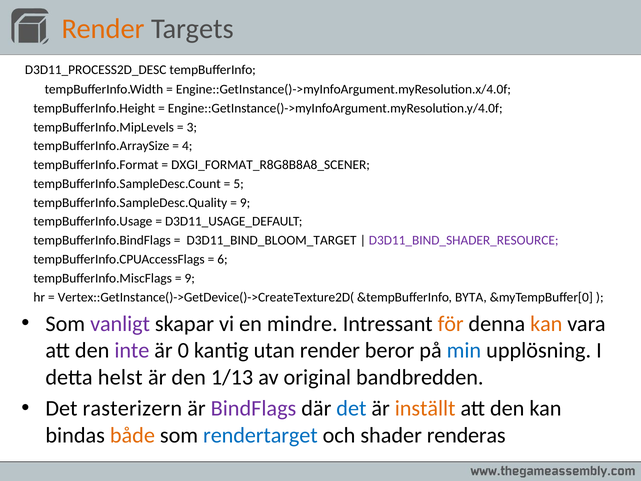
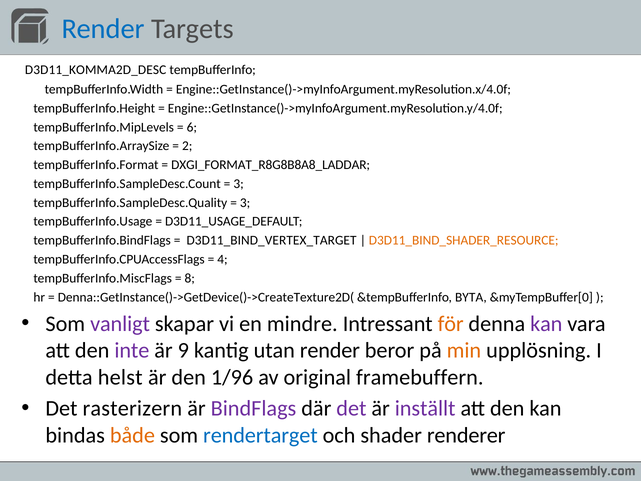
Render at (103, 29) colour: orange -> blue
D3D11_PROCESS2D_DESC: D3D11_PROCESS2D_DESC -> D3D11_KOMMA2D_DESC
3: 3 -> 6
4: 4 -> 2
DXGI_FORMAT_R8G8B8A8_SCENER: DXGI_FORMAT_R8G8B8A8_SCENER -> DXGI_FORMAT_R8G8B8A8_LADDAR
5 at (239, 184): 5 -> 3
9 at (245, 203): 9 -> 3
D3D11_BIND_BLOOM_TARGET: D3D11_BIND_BLOOM_TARGET -> D3D11_BIND_VERTEX_TARGET
D3D11_BIND_SHADER_RESOURCE colour: purple -> orange
6: 6 -> 4
9 at (190, 278): 9 -> 8
Vertex::GetInstance()->GetDevice()->CreateTexture2D(: Vertex::GetInstance()->GetDevice()->CreateTexture2D( -> Denna::GetInstance()->GetDevice()->CreateTexture2D(
kan at (546, 324) colour: orange -> purple
0: 0 -> 9
min colour: blue -> orange
1/13: 1/13 -> 1/96
bandbredden: bandbredden -> framebuffern
det at (351, 408) colour: blue -> purple
inställt colour: orange -> purple
renderas: renderas -> renderer
